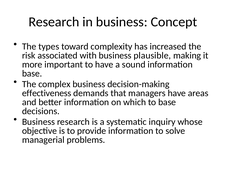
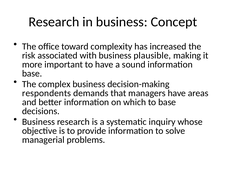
types: types -> office
effectiveness: effectiveness -> respondents
